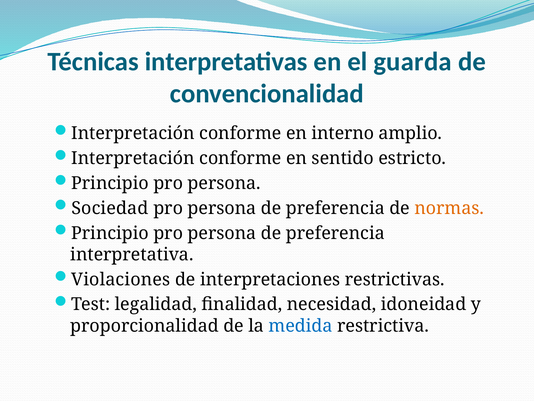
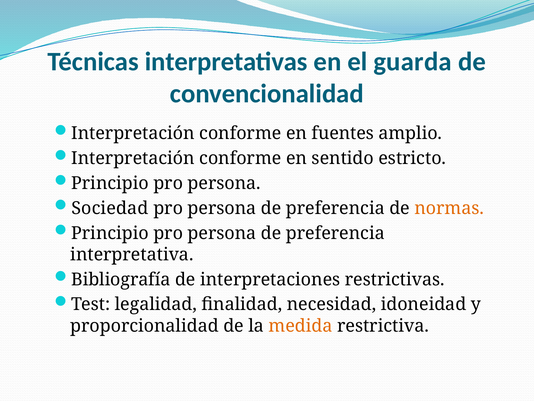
interno: interno -> fuentes
Violaciones: Violaciones -> Bibliografía
medida colour: blue -> orange
